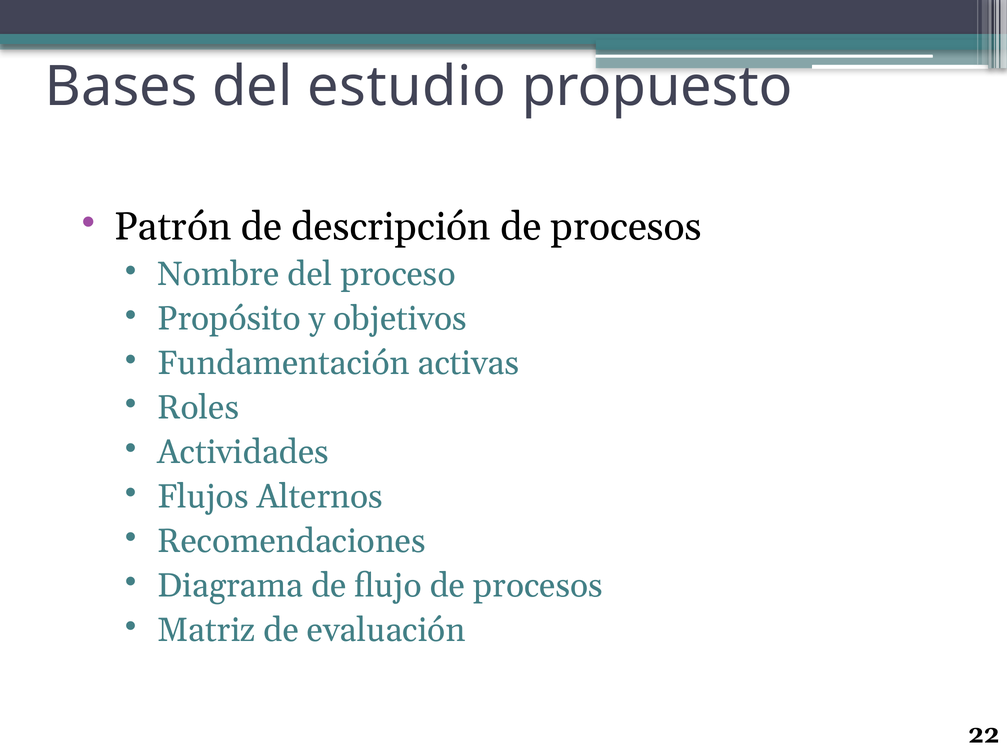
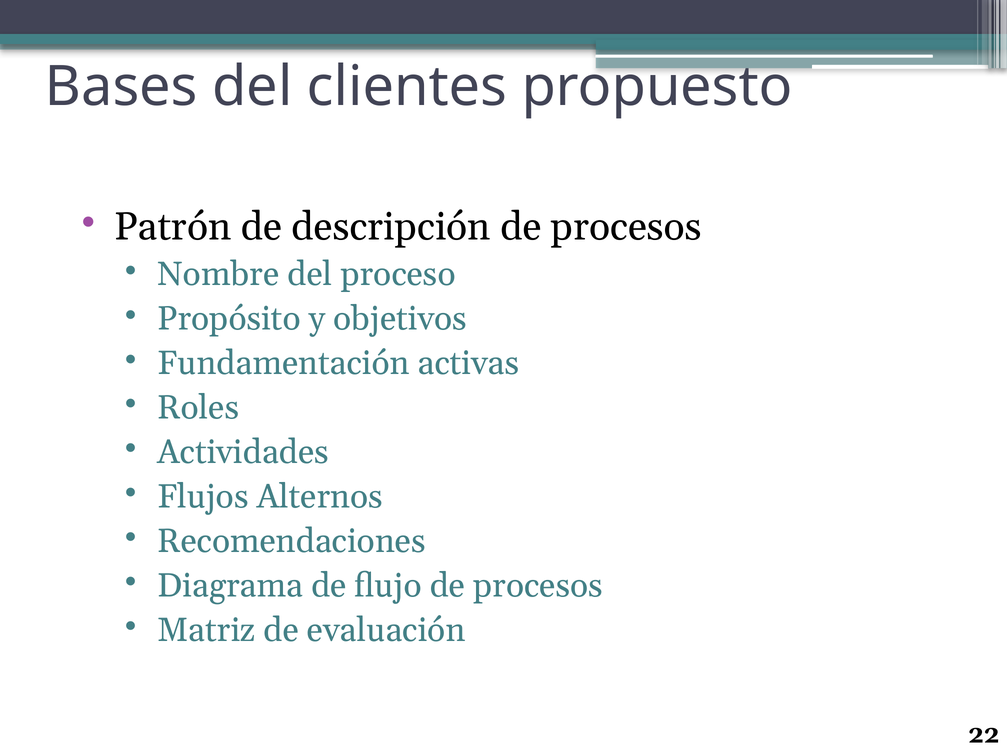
estudio: estudio -> clientes
